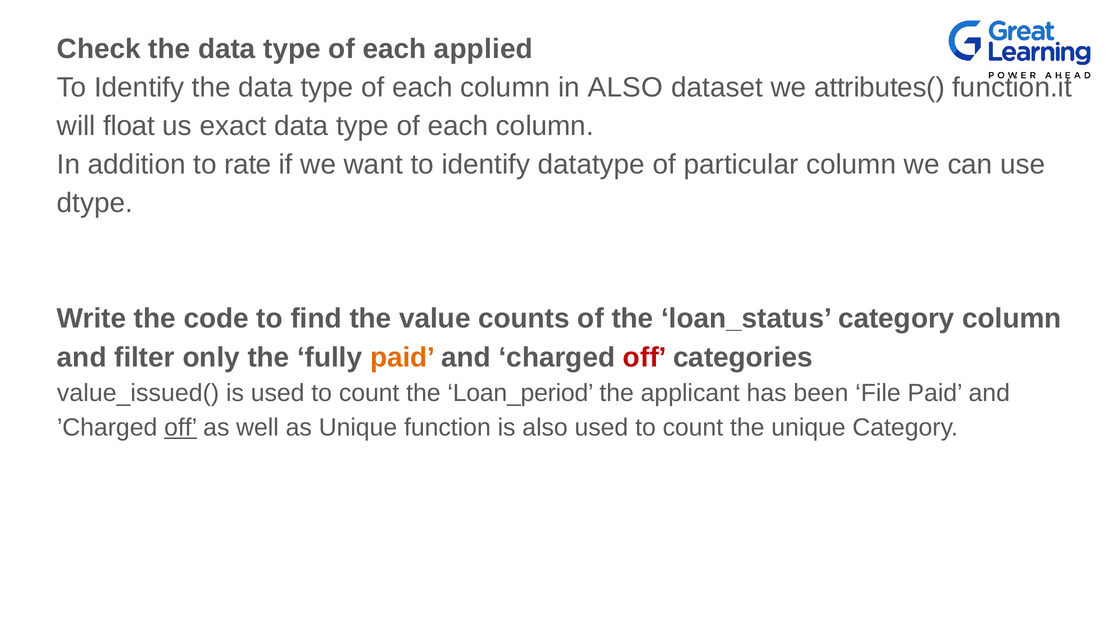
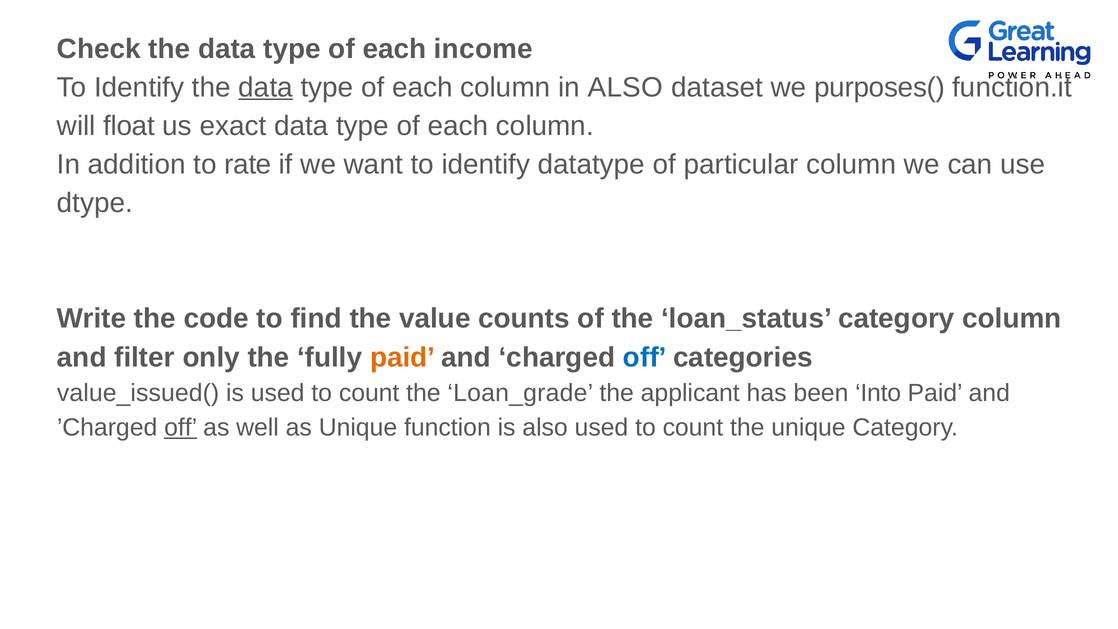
applied: applied -> income
data at (266, 87) underline: none -> present
attributes(: attributes( -> purposes(
off at (645, 357) colour: red -> blue
Loan_period: Loan_period -> Loan_grade
File: File -> Into
